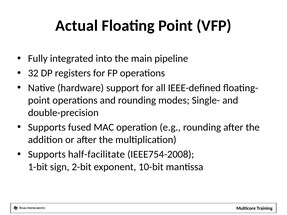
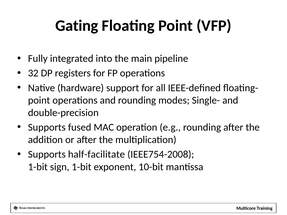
Actual: Actual -> Gating
sign 2-bit: 2-bit -> 1-bit
